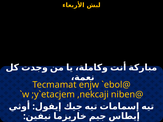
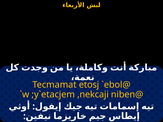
enjw: enjw -> etosj
